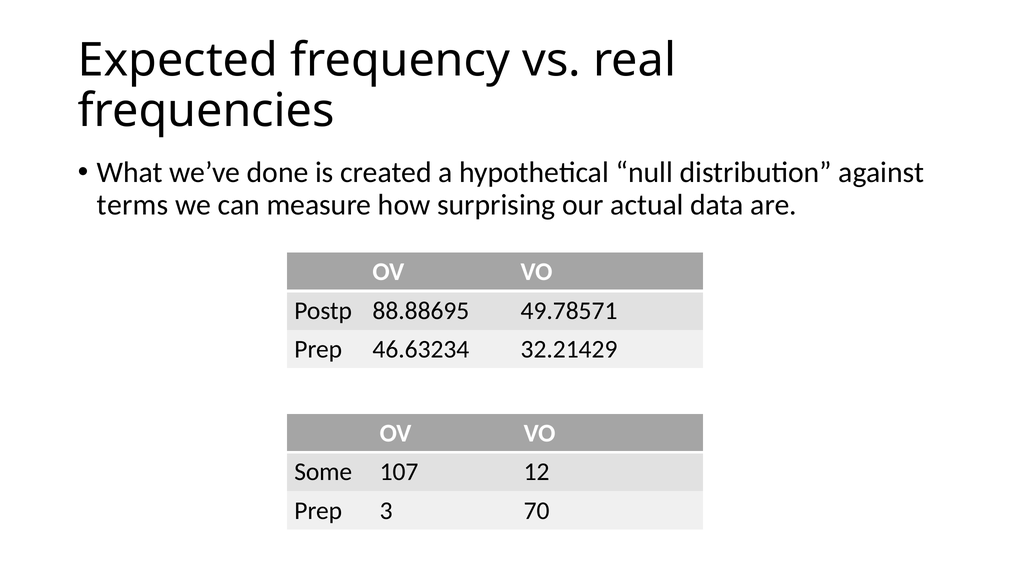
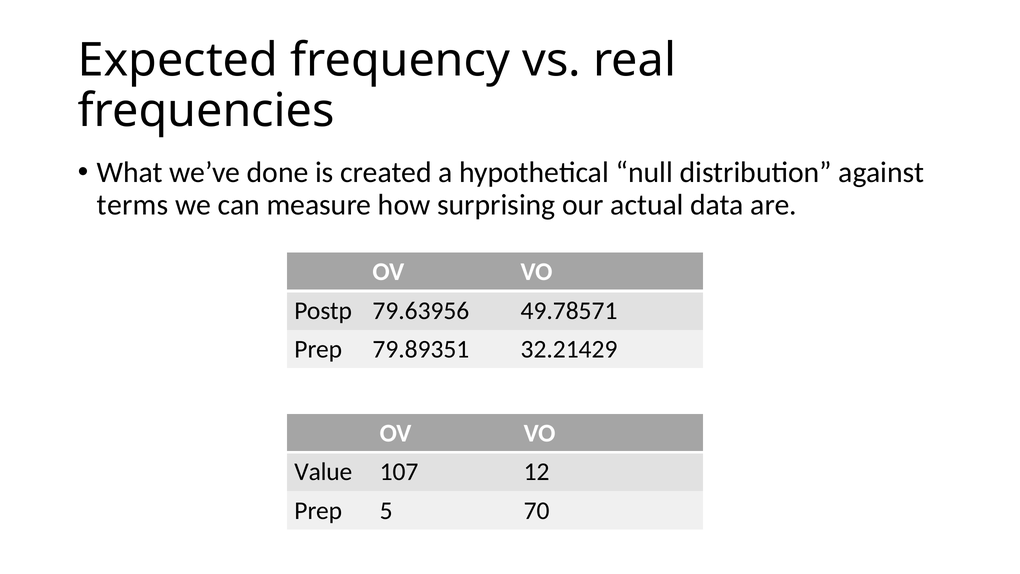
88.88695: 88.88695 -> 79.63956
46.63234: 46.63234 -> 79.89351
Some: Some -> Value
3: 3 -> 5
